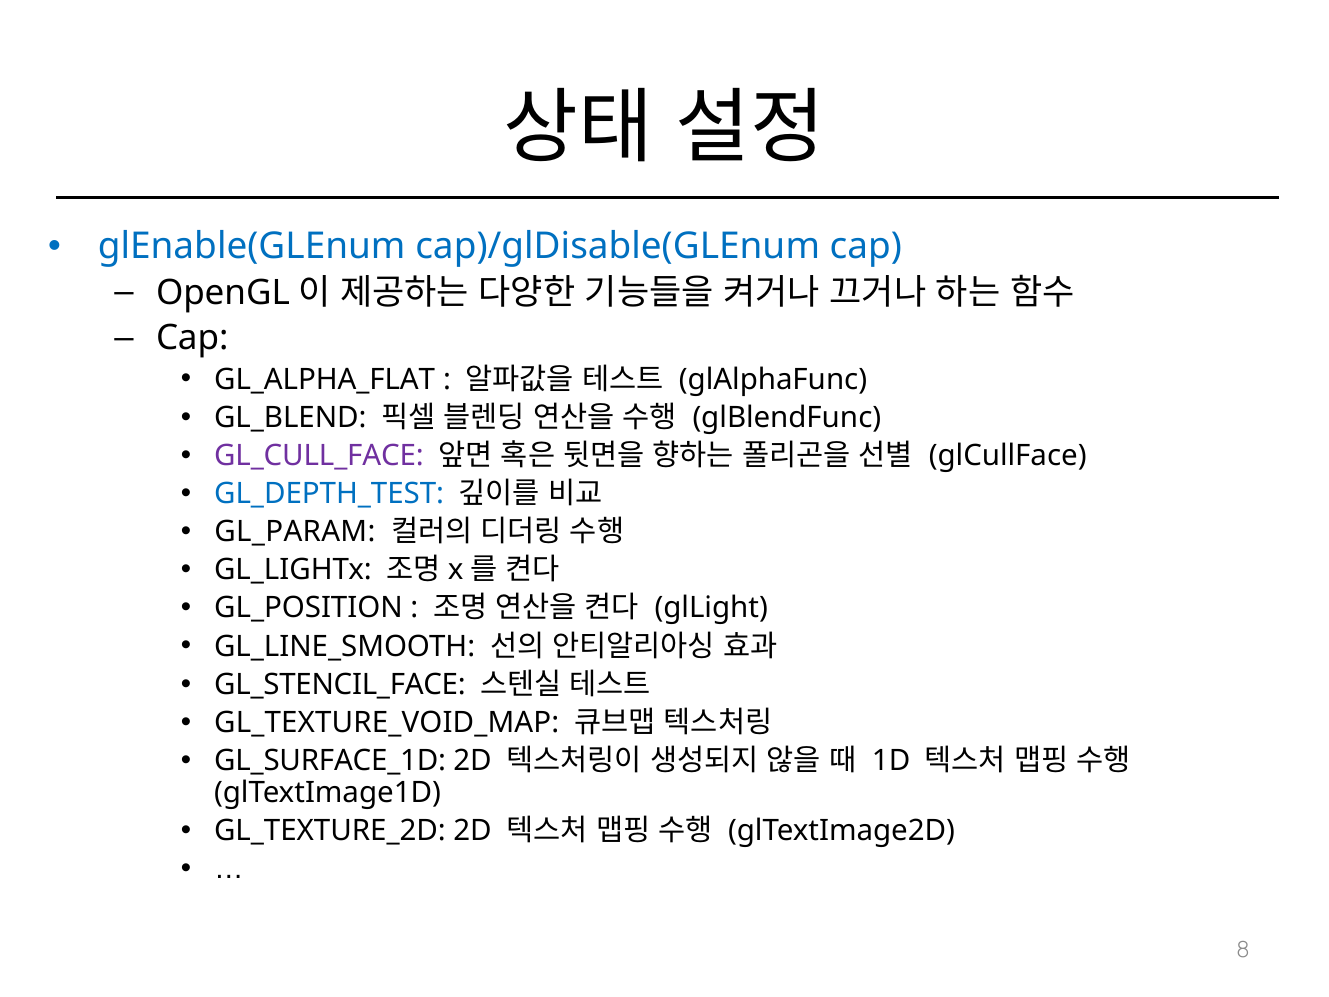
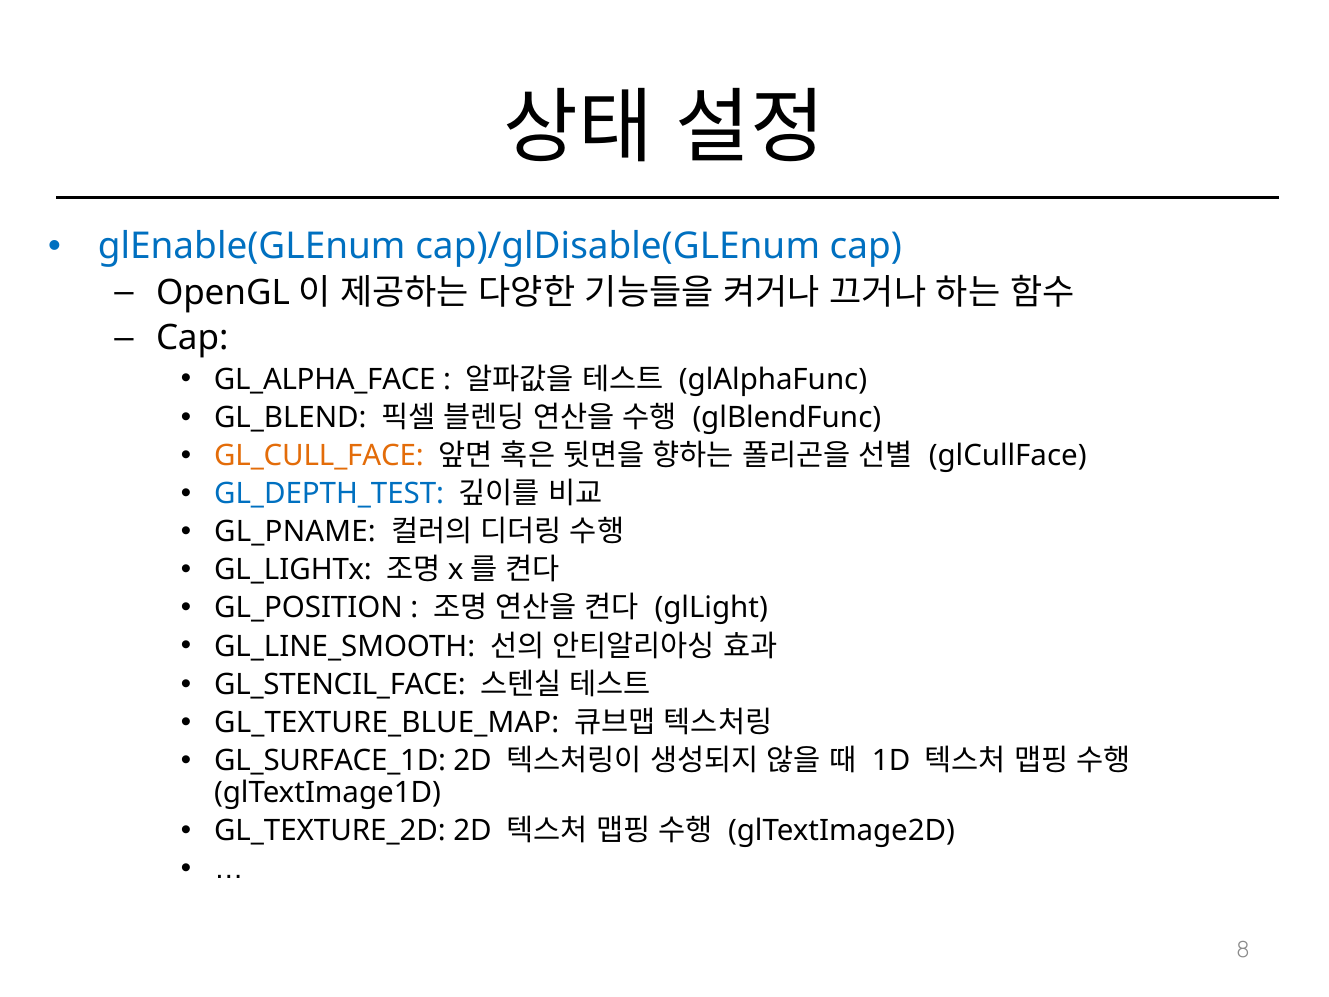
GL_ALPHA_FLAT: GL_ALPHA_FLAT -> GL_ALPHA_FACE
GL_CULL_FACE colour: purple -> orange
GL_PARAM: GL_PARAM -> GL_PNAME
GL_TEXTURE_VOID_MAP: GL_TEXTURE_VOID_MAP -> GL_TEXTURE_BLUE_MAP
